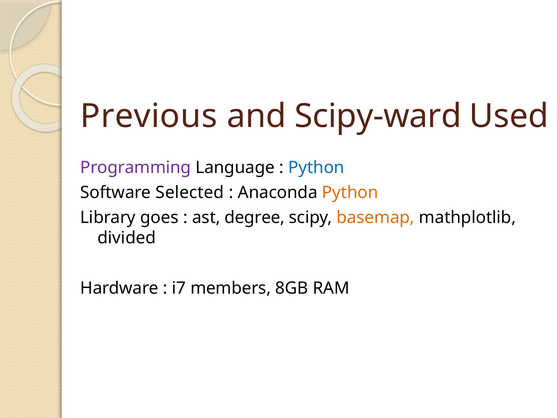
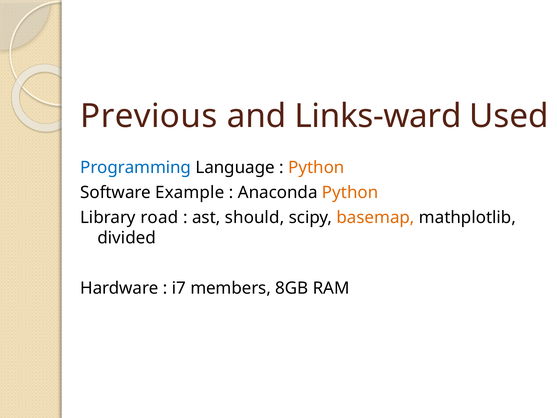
Scipy-ward: Scipy-ward -> Links-ward
Programming colour: purple -> blue
Python at (316, 167) colour: blue -> orange
Selected: Selected -> Example
goes: goes -> road
degree: degree -> should
